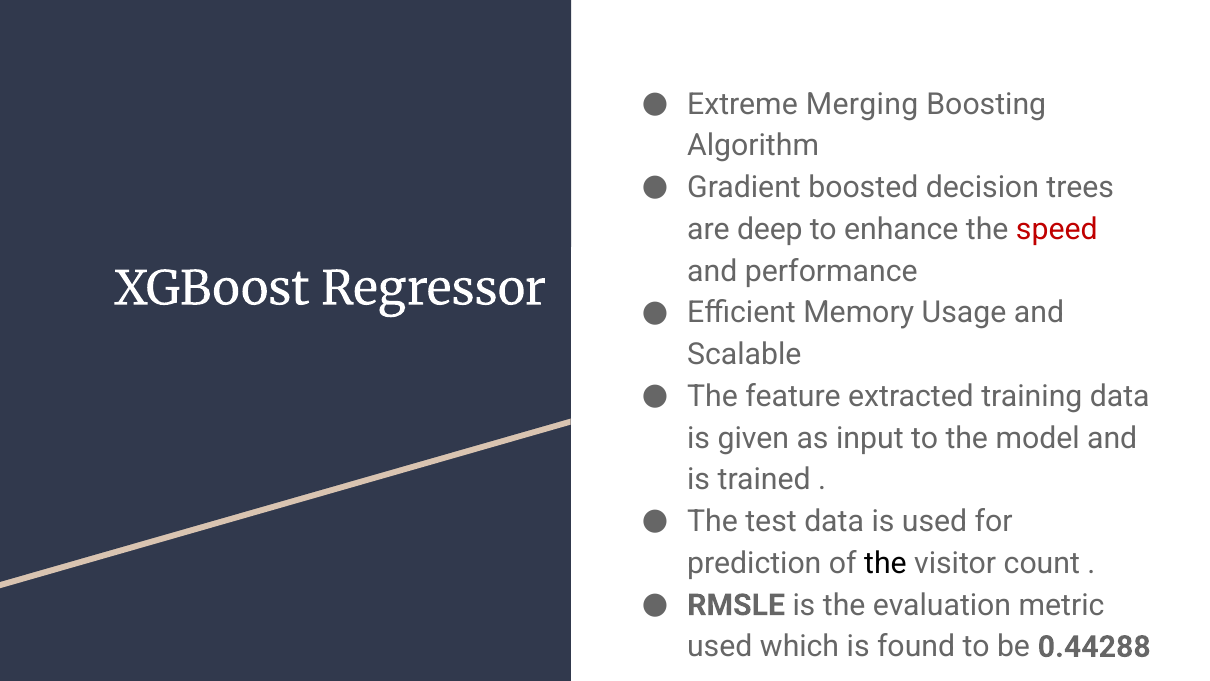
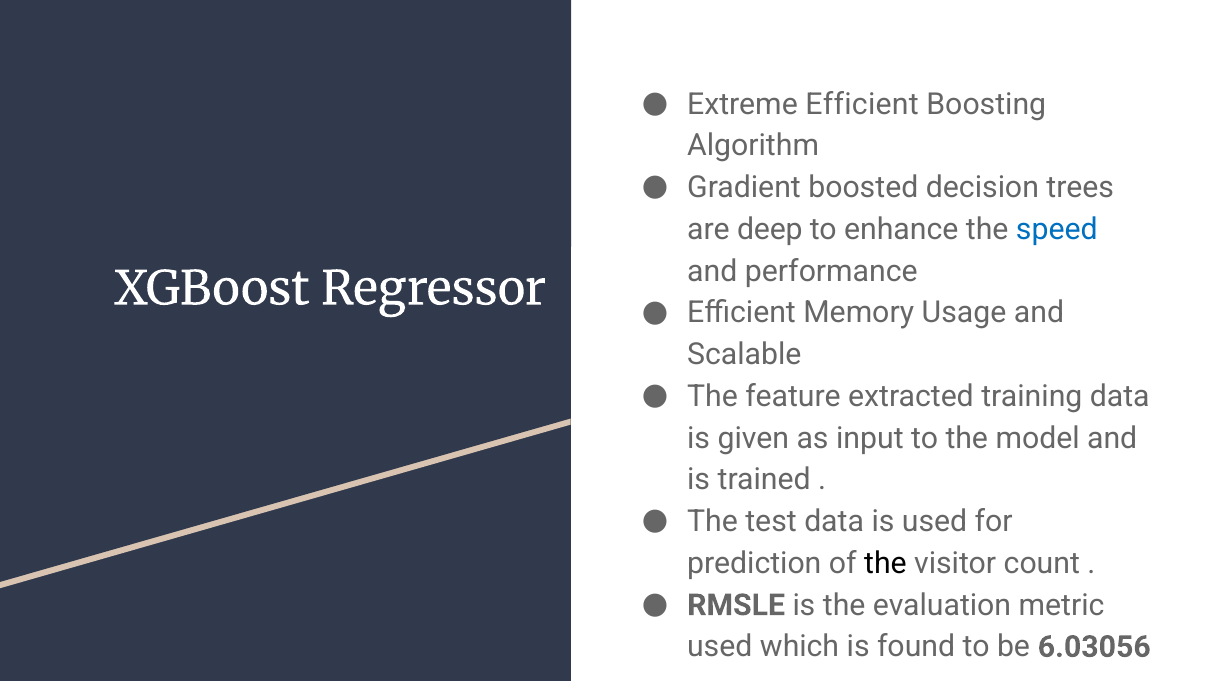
Extreme Merging: Merging -> Efficient
speed colour: red -> blue
0.44288: 0.44288 -> 6.03056
